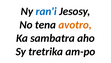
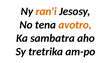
ran'i colour: blue -> orange
